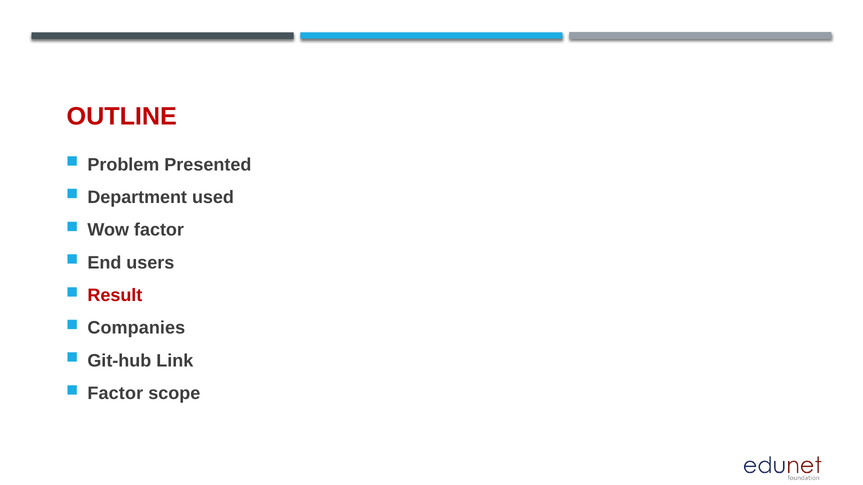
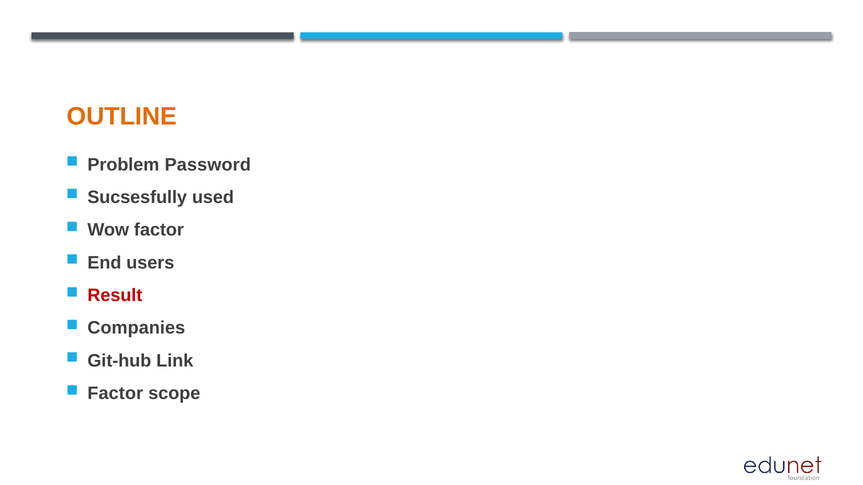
OUTLINE colour: red -> orange
Presented: Presented -> Password
Department: Department -> Sucsesfully
